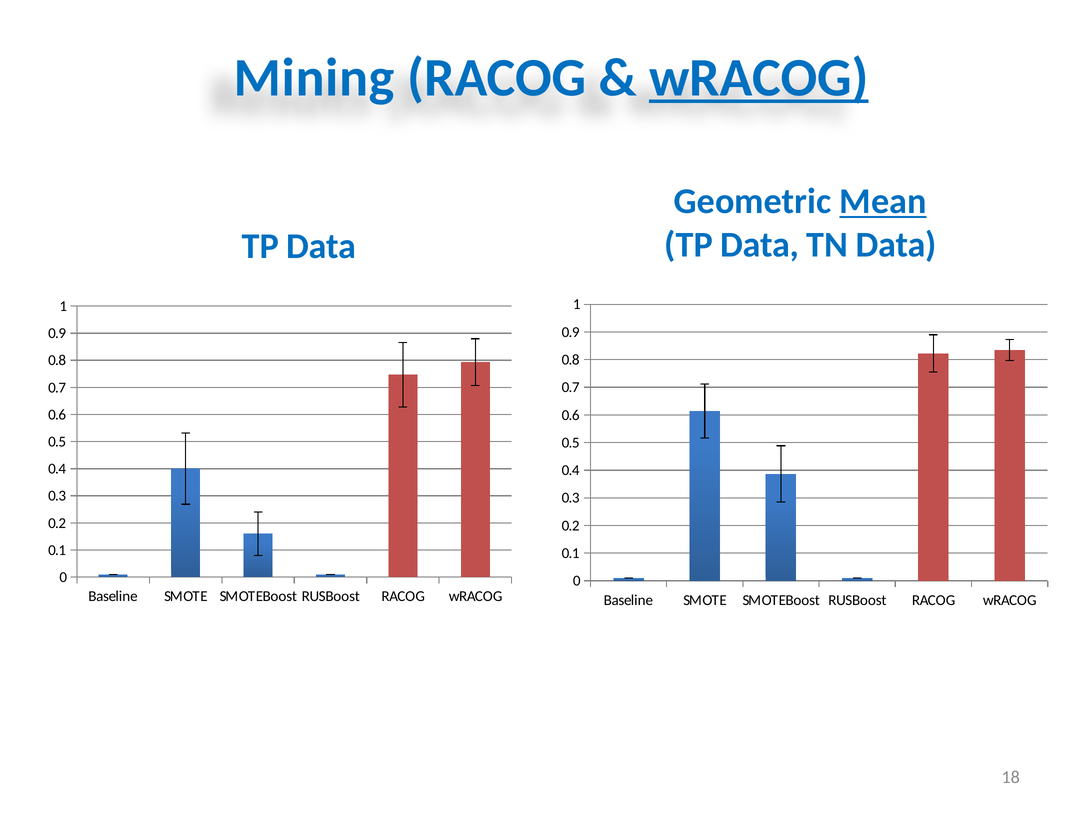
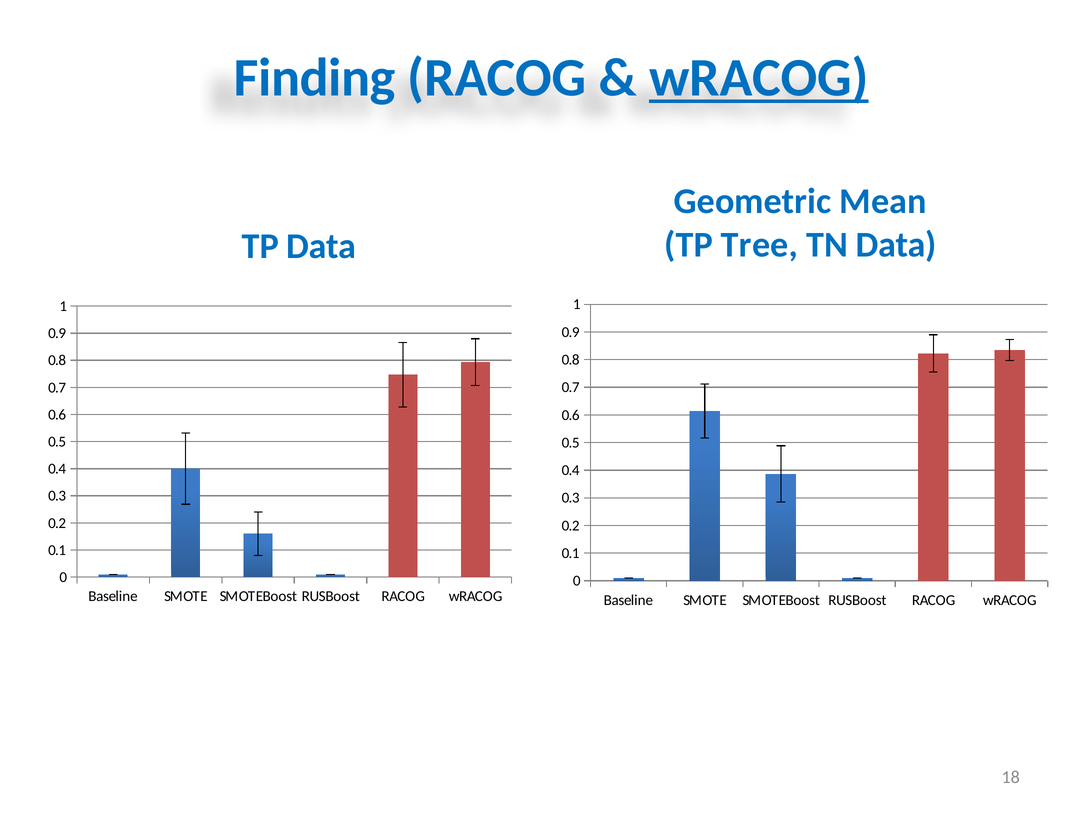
Mining: Mining -> Finding
Mean underline: present -> none
Data at (760, 245): Data -> Tree
